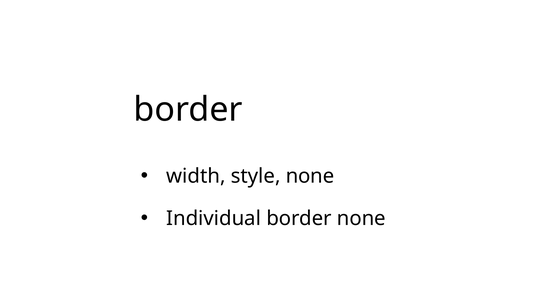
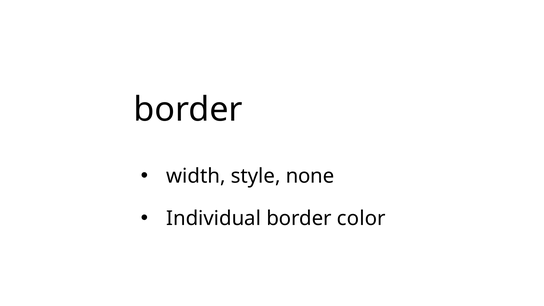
border none: none -> color
